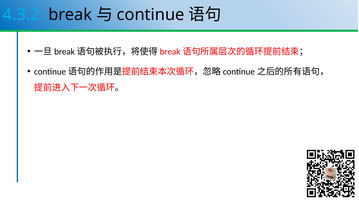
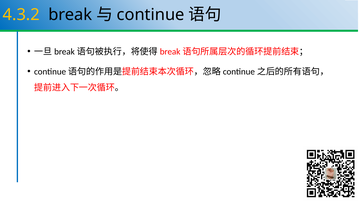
4.3.2 colour: light blue -> yellow
